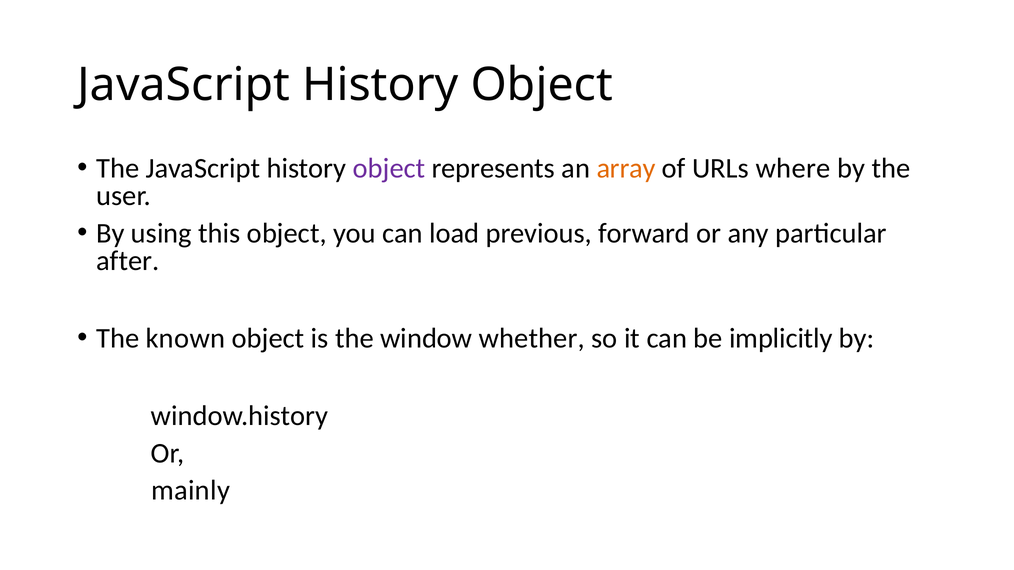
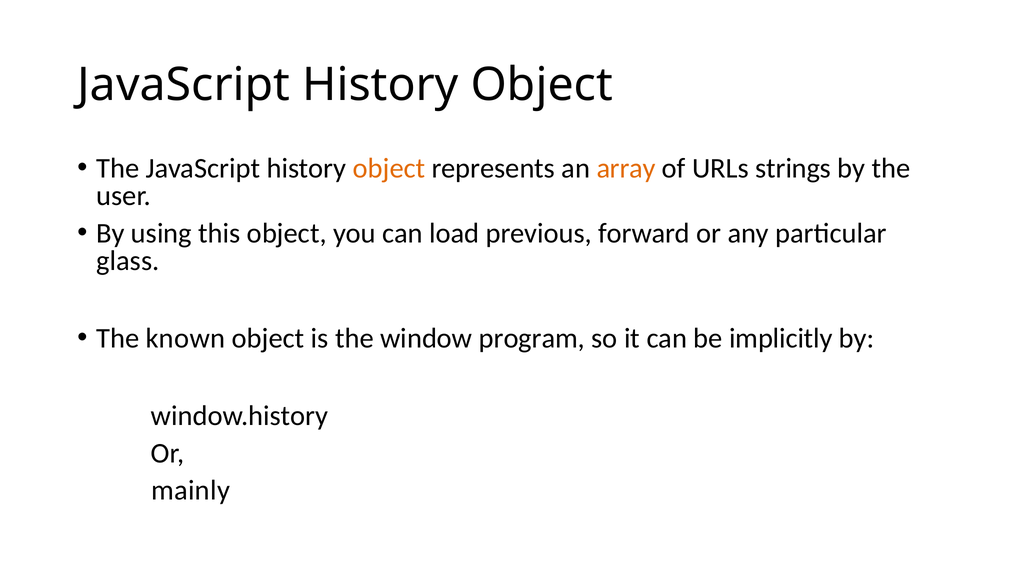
object at (389, 168) colour: purple -> orange
where: where -> strings
after: after -> glass
whether: whether -> program
